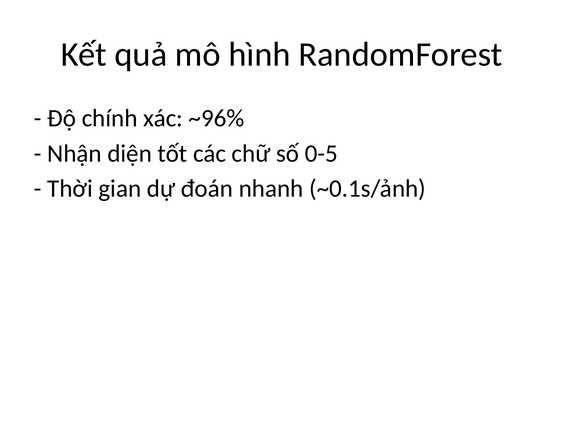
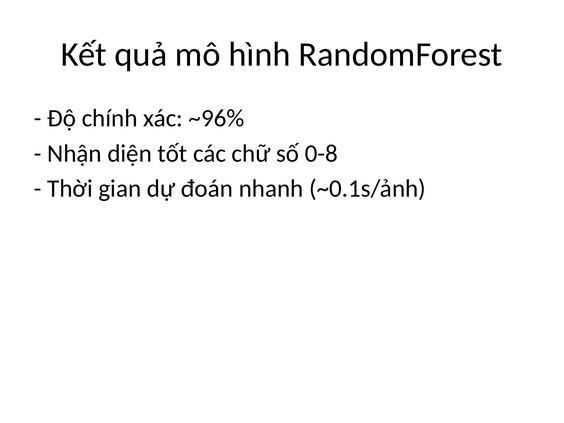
0-5: 0-5 -> 0-8
